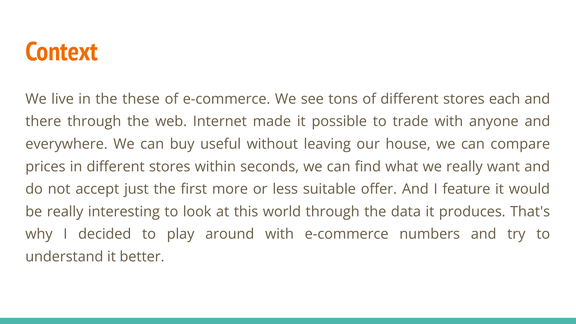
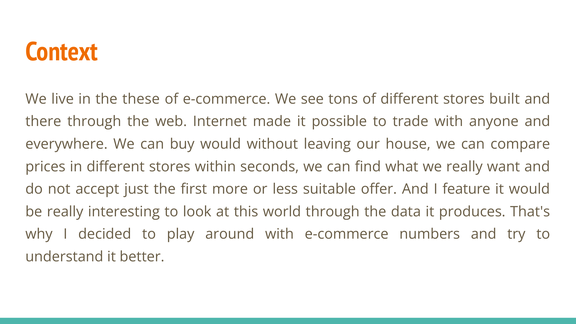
each: each -> built
buy useful: useful -> would
